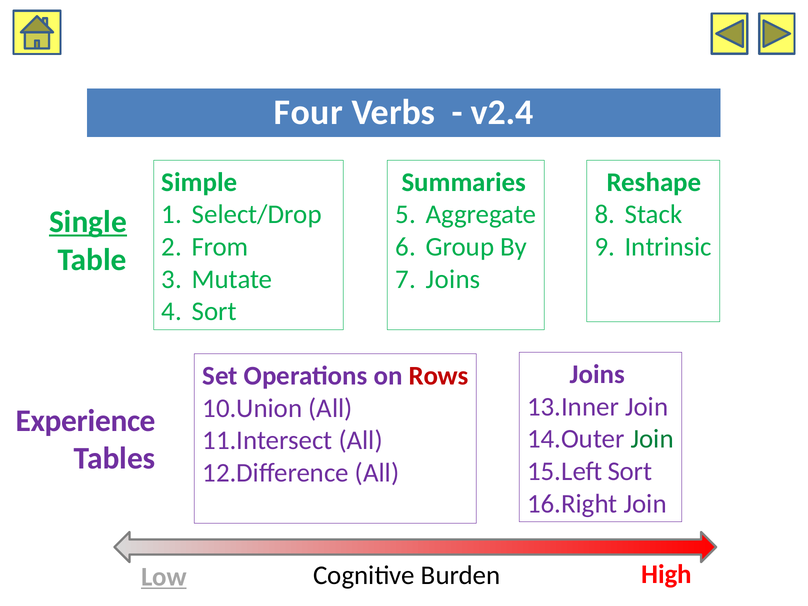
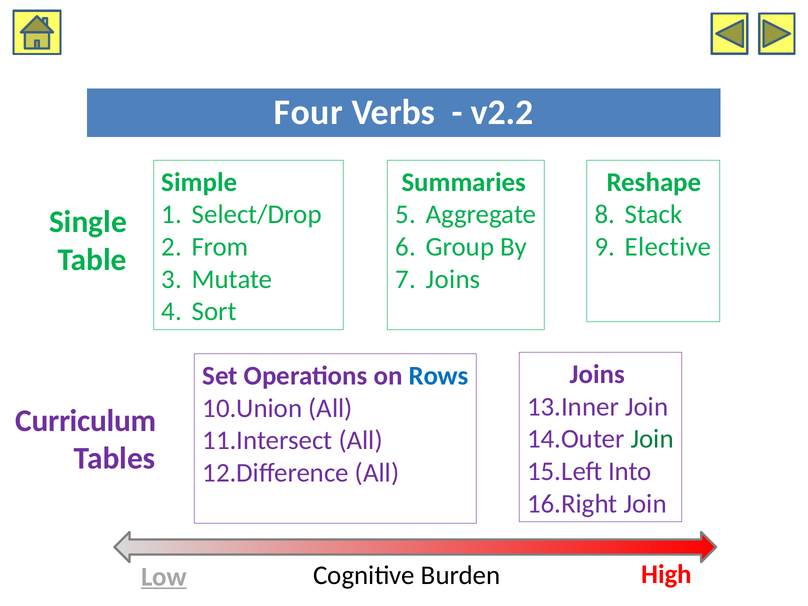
v2.4: v2.4 -> v2.2
Single underline: present -> none
Intrinsic: Intrinsic -> Elective
Rows colour: red -> blue
Experience: Experience -> Curriculum
Sort at (630, 471): Sort -> Into
